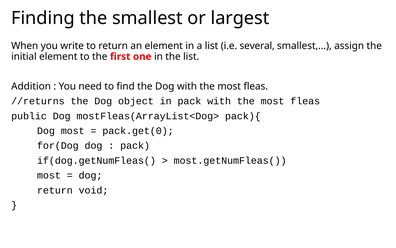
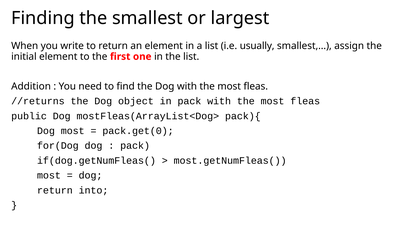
several: several -> usually
void: void -> into
